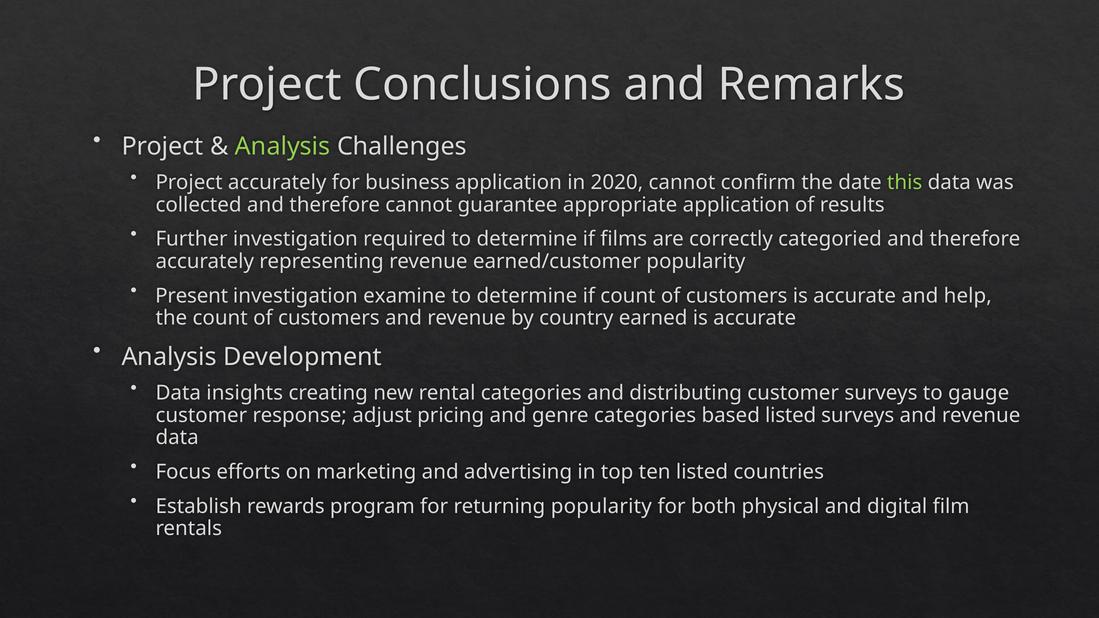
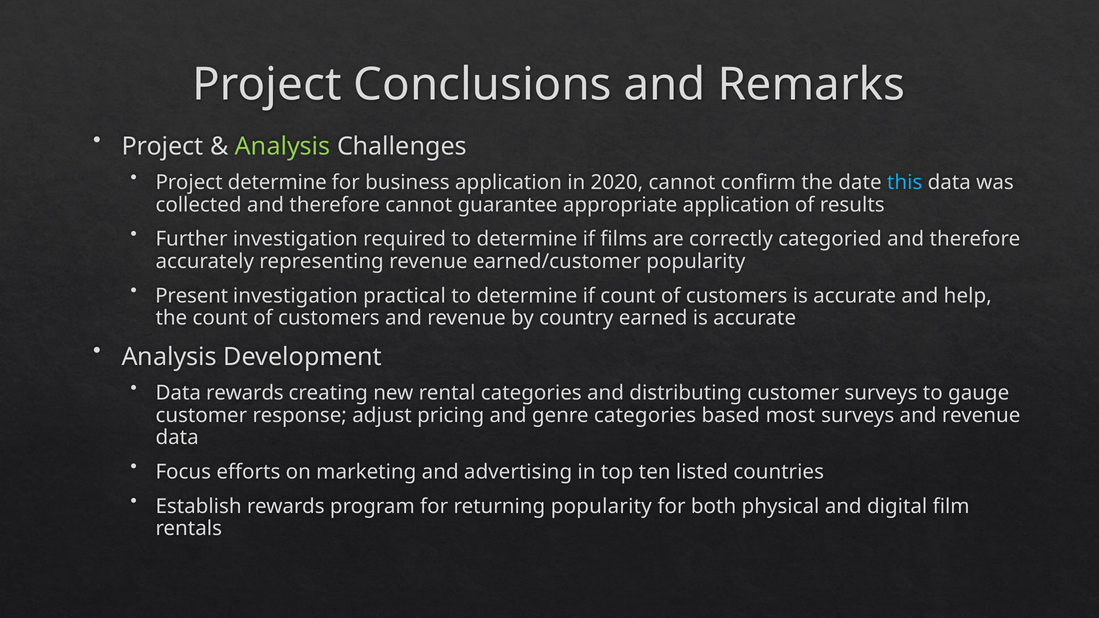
Project accurately: accurately -> determine
this colour: light green -> light blue
examine: examine -> practical
Data insights: insights -> rewards
based listed: listed -> most
